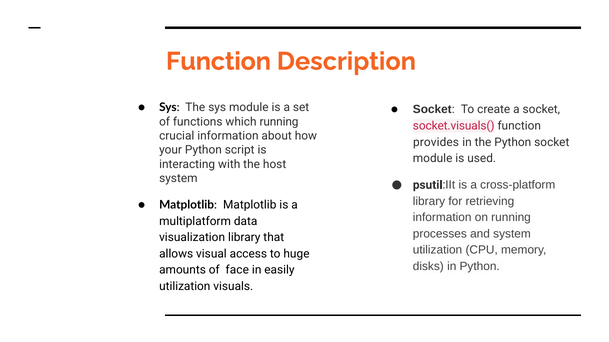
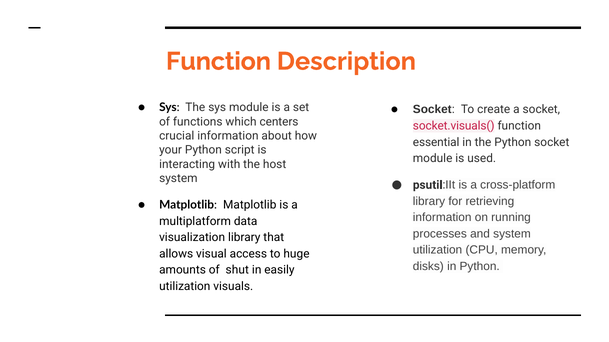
which running: running -> centers
provides: provides -> essential
face: face -> shut
